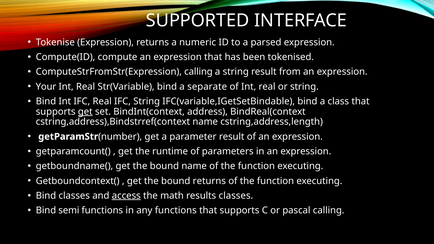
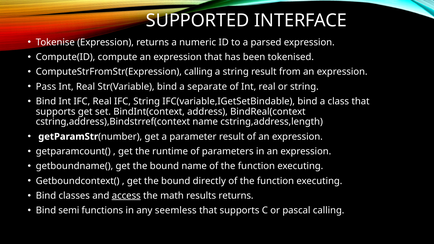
Your: Your -> Pass
get at (85, 112) underline: present -> none
bound returns: returns -> directly
results classes: classes -> returns
any functions: functions -> seemless
